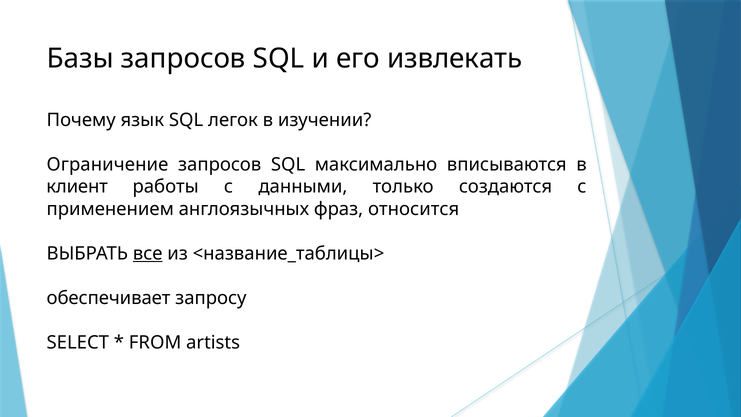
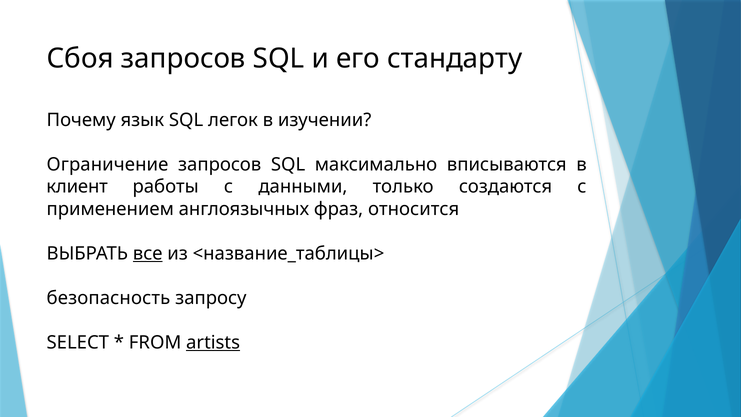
Базы: Базы -> Сбоя
извлекать: извлекать -> стандарту
обеспечивает: обеспечивает -> безопасность
artists underline: none -> present
